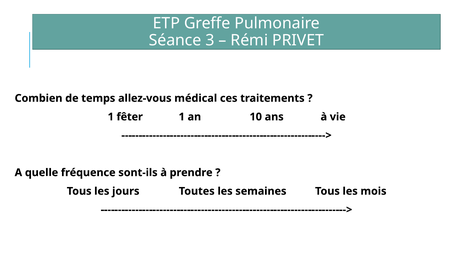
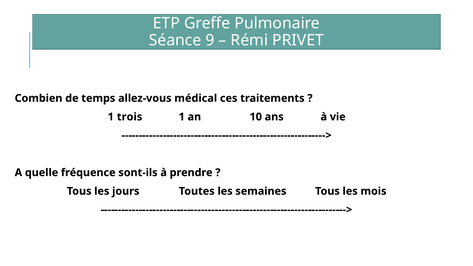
3: 3 -> 9
fêter: fêter -> trois
